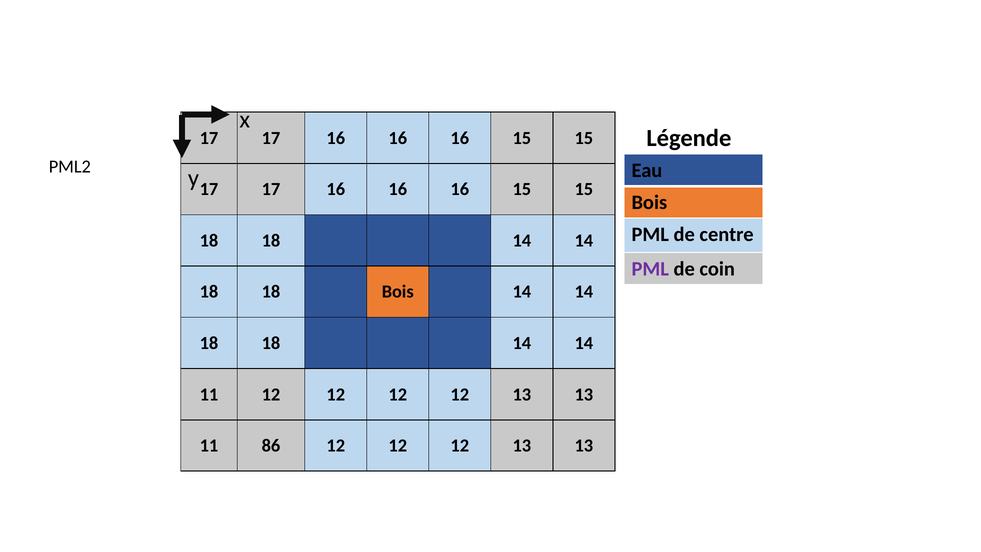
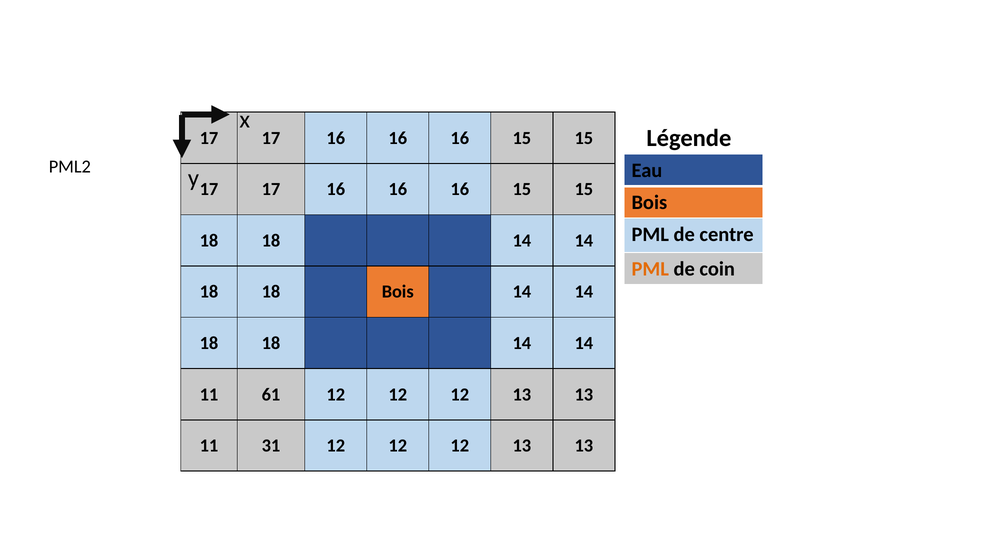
PML at (650, 269) colour: purple -> orange
11 12: 12 -> 61
86: 86 -> 31
